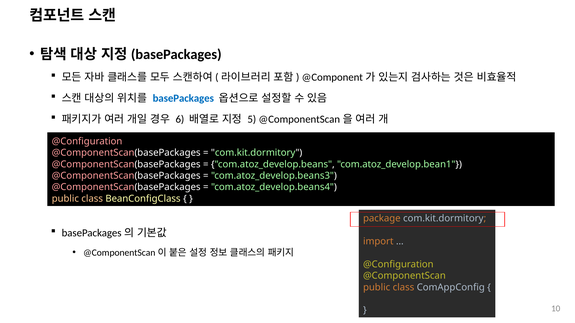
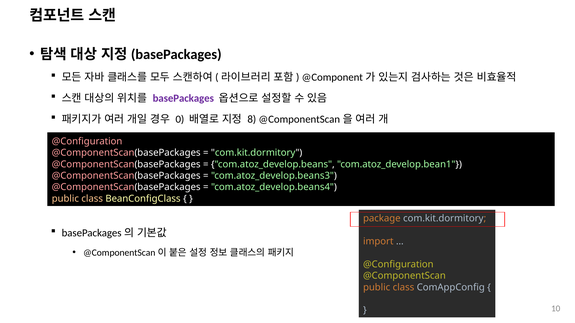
basePackages colour: blue -> purple
6: 6 -> 0
5: 5 -> 8
